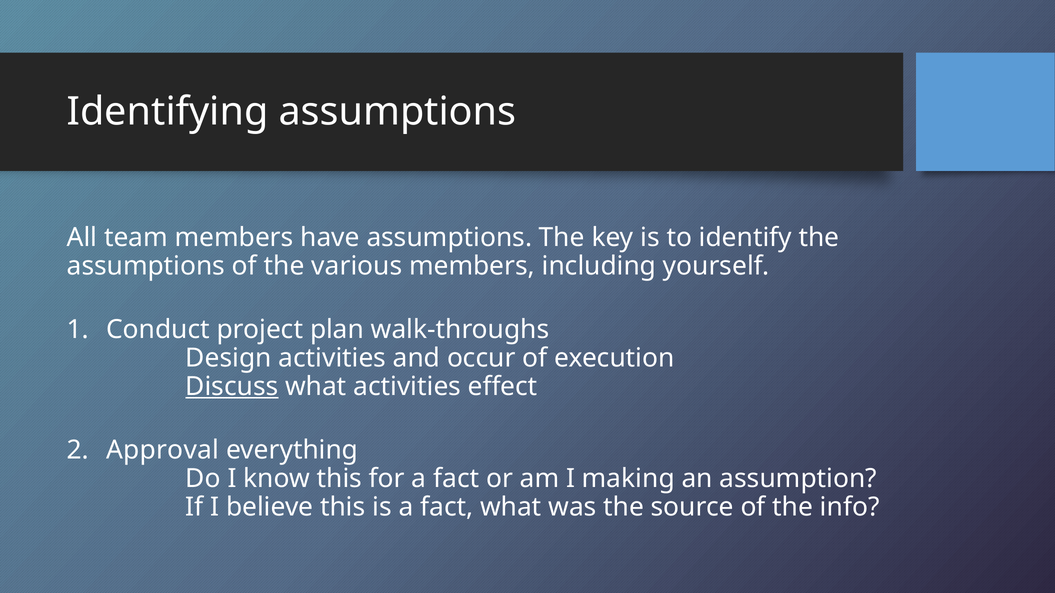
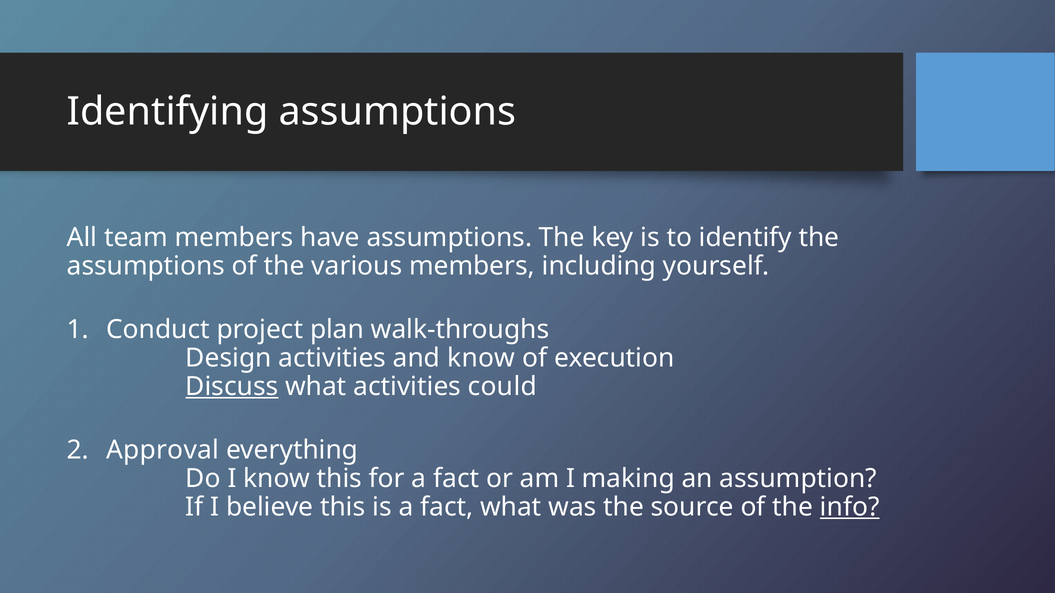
and occur: occur -> know
effect: effect -> could
info underline: none -> present
